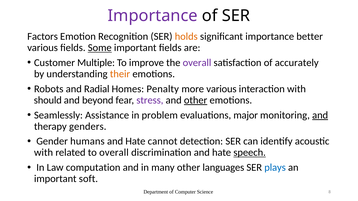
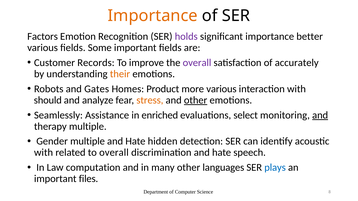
Importance at (153, 16) colour: purple -> orange
holds colour: orange -> purple
Some underline: present -> none
Multiple: Multiple -> Records
Radial: Radial -> Gates
Penalty: Penalty -> Product
beyond: beyond -> analyze
stress colour: purple -> orange
problem: problem -> enriched
major: major -> select
therapy genders: genders -> multiple
Gender humans: humans -> multiple
cannot: cannot -> hidden
speech underline: present -> none
soft: soft -> files
